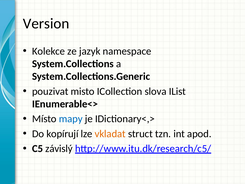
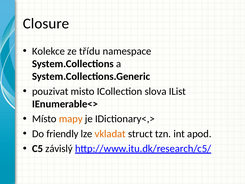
Version: Version -> Closure
jazyk: jazyk -> třídu
mapy colour: blue -> orange
kopírují: kopírují -> friendly
